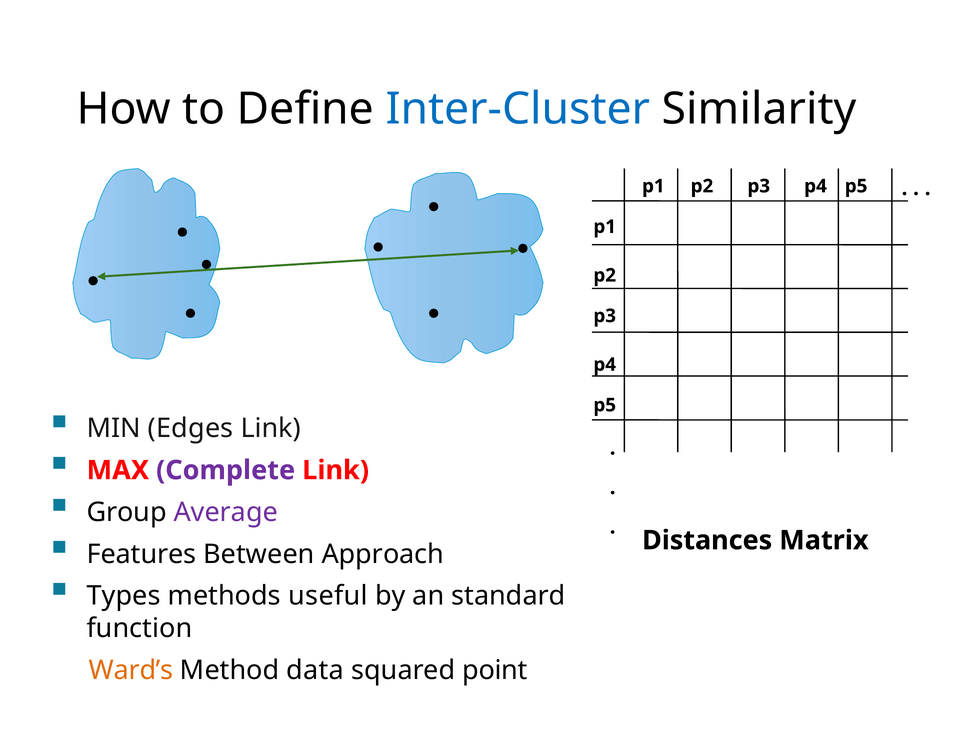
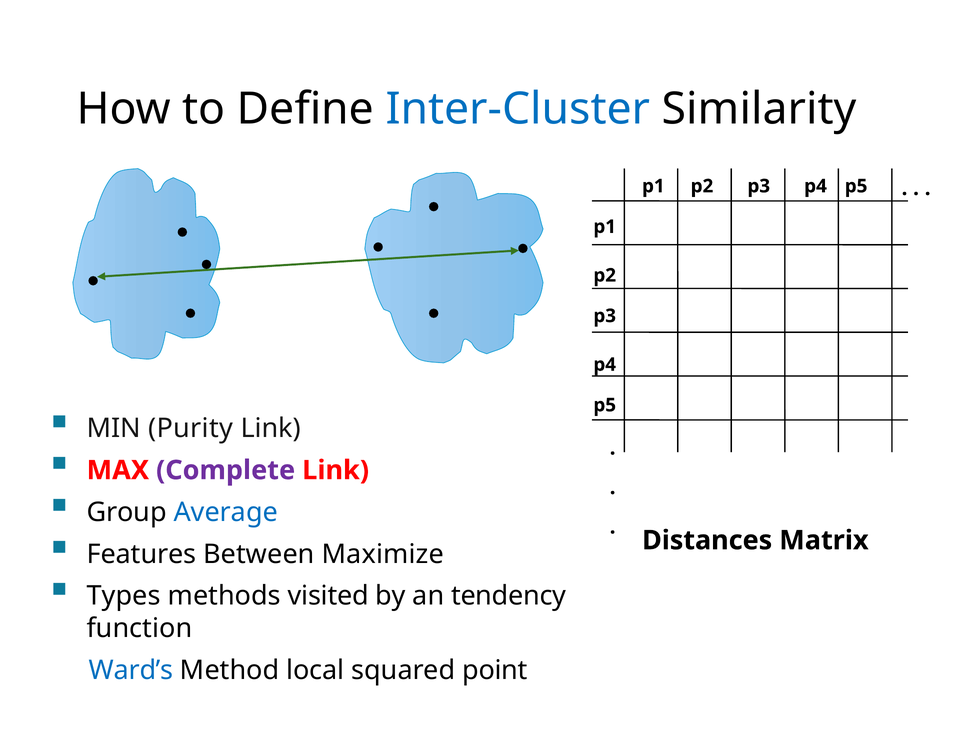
Edges: Edges -> Purity
Average colour: purple -> blue
Approach: Approach -> Maximize
useful: useful -> visited
standard: standard -> tendency
Ward’s colour: orange -> blue
data: data -> local
